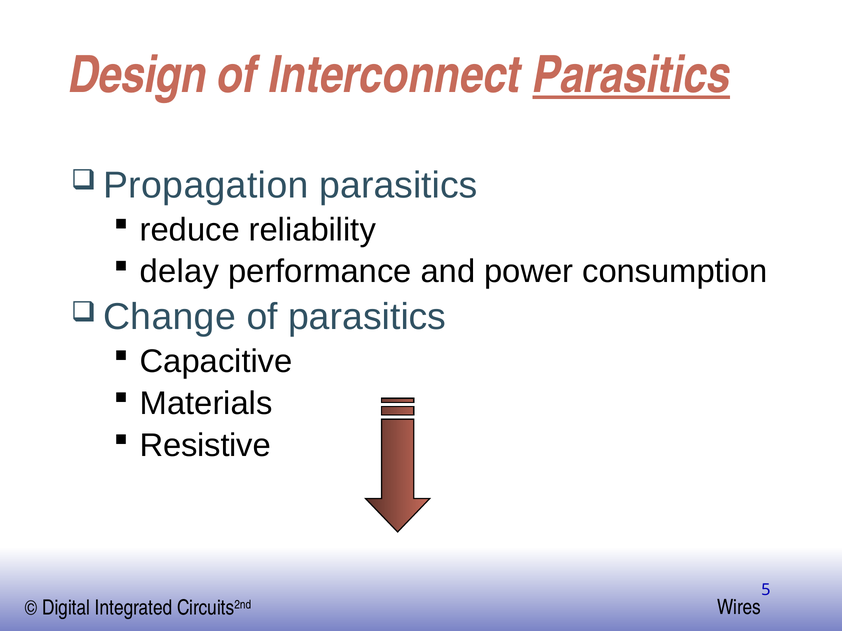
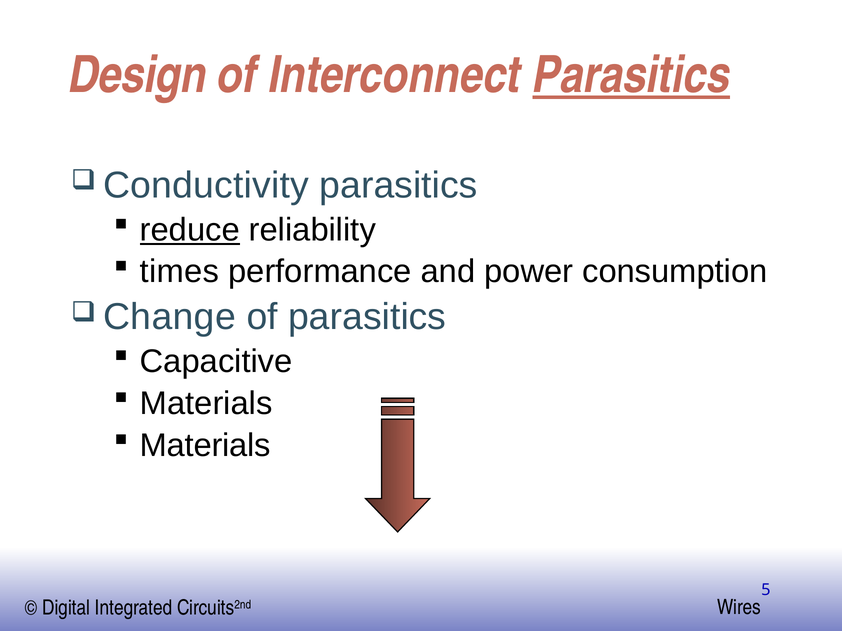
Propagation: Propagation -> Conductivity
reduce underline: none -> present
delay: delay -> times
Resistive at (205, 446): Resistive -> Materials
